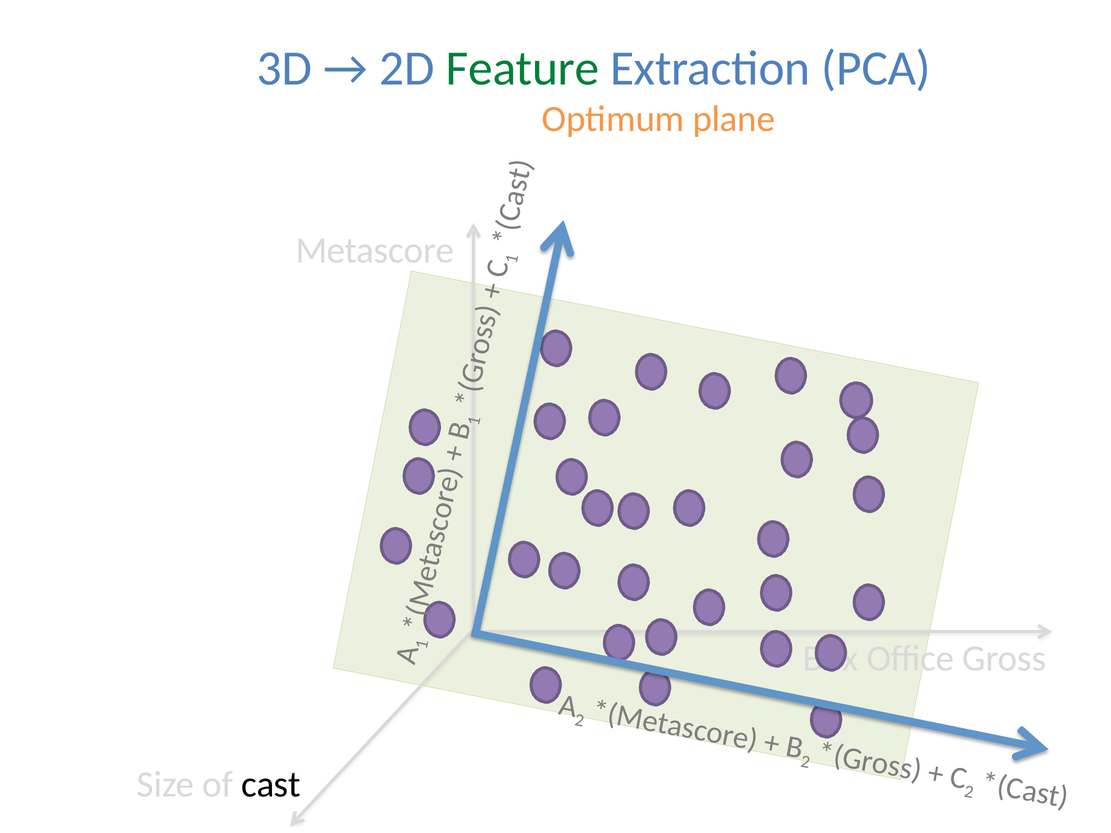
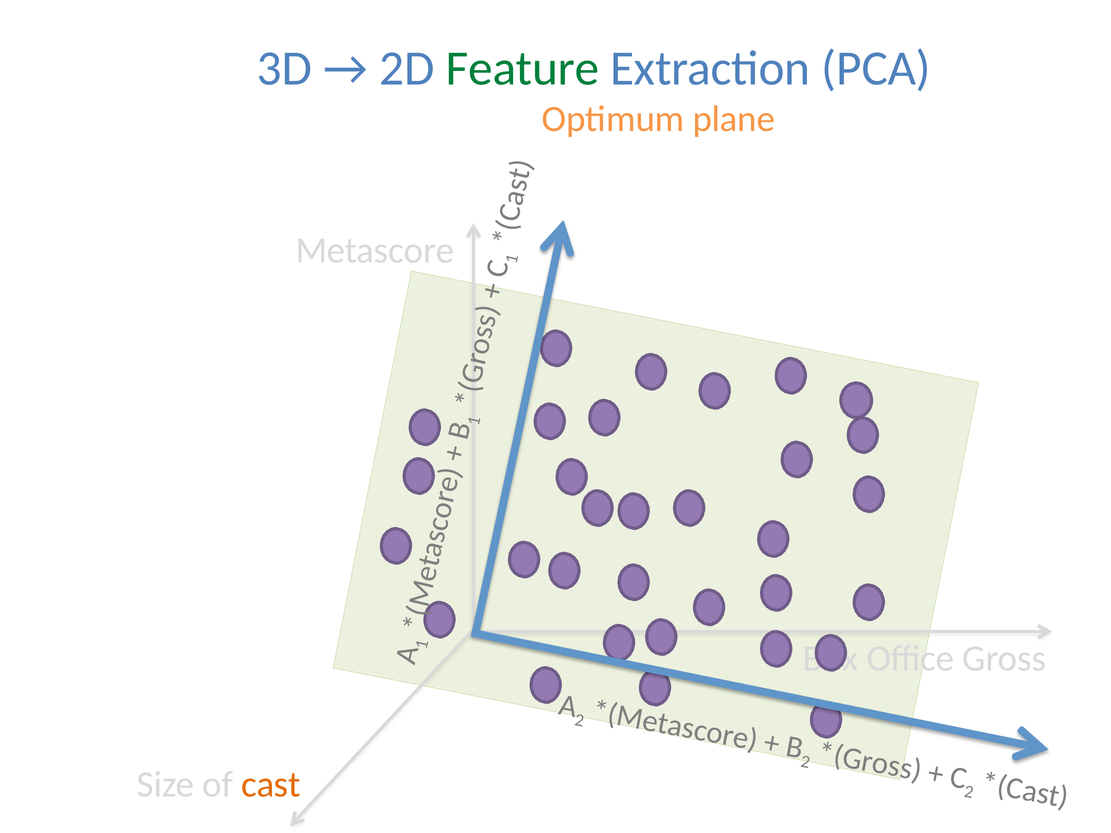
cast colour: black -> orange
